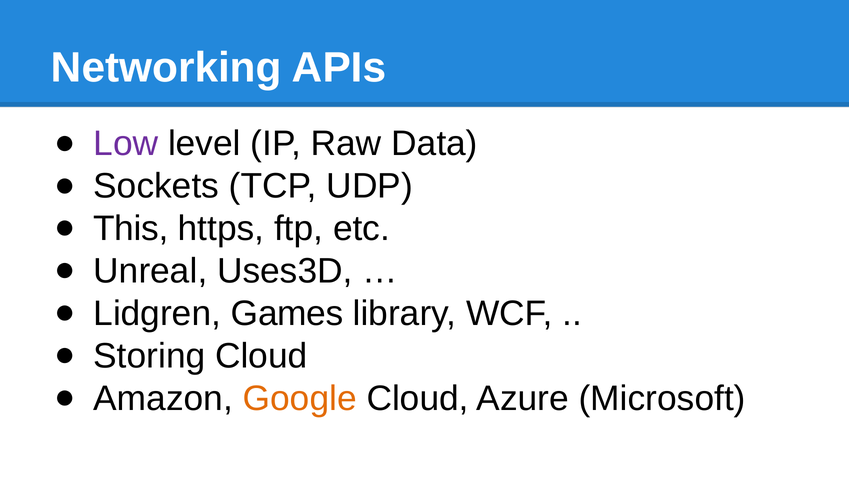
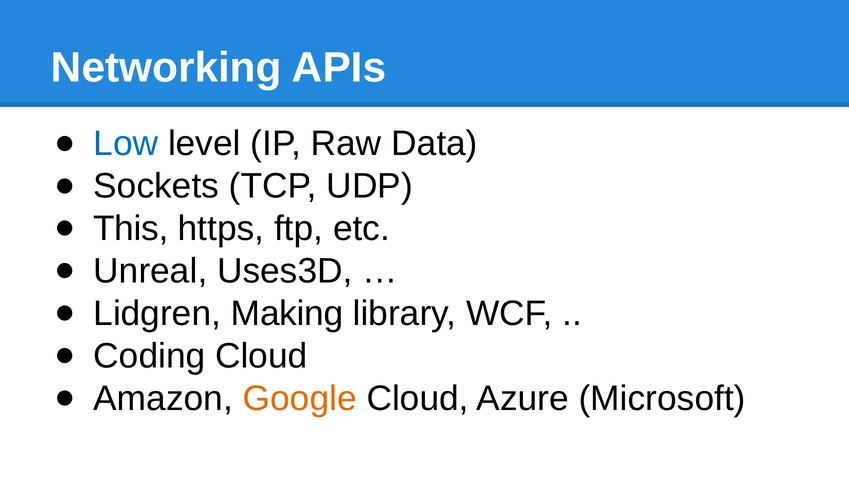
Low colour: purple -> blue
Games: Games -> Making
Storing: Storing -> Coding
